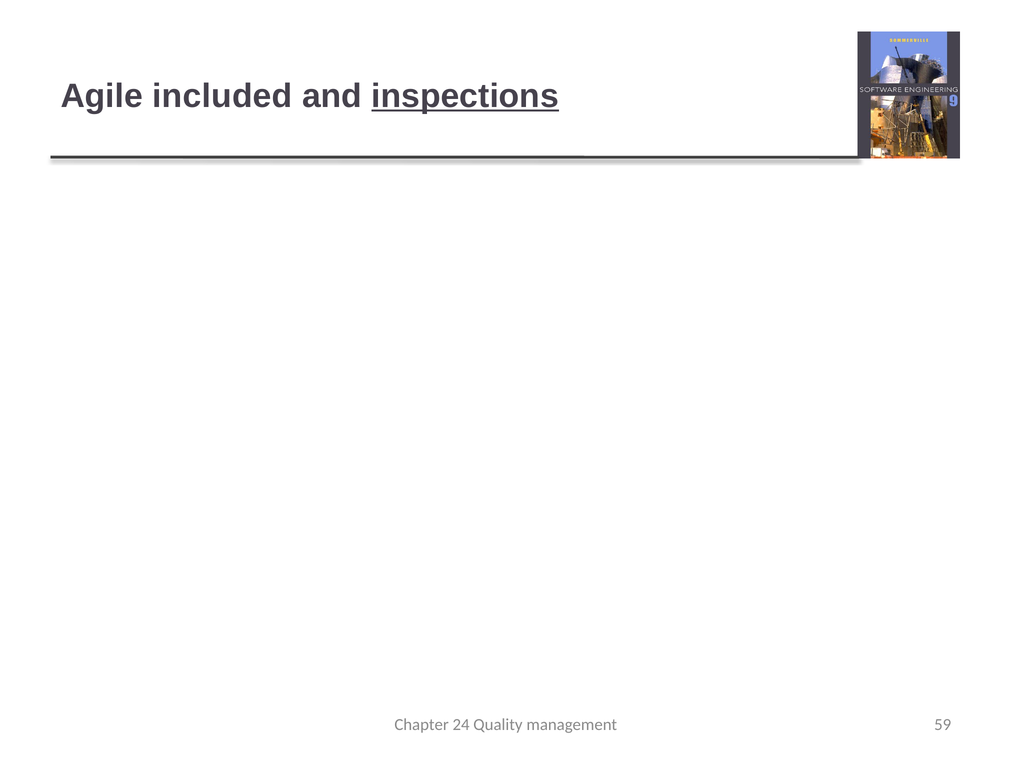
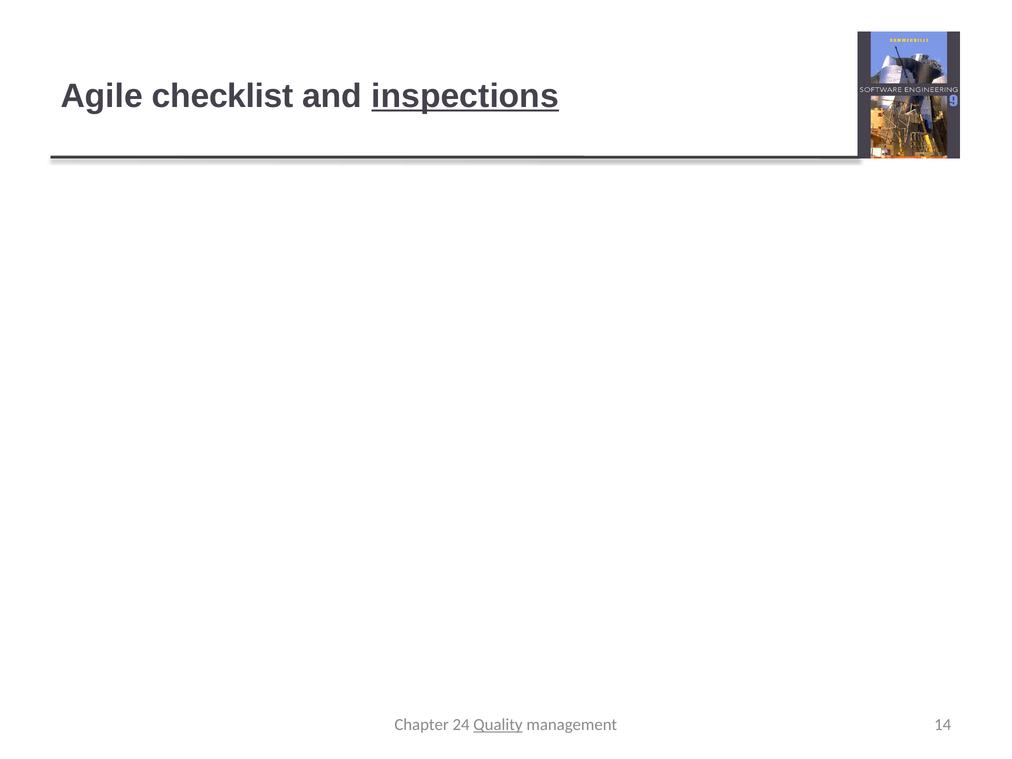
included: included -> checklist
Quality underline: none -> present
59: 59 -> 14
